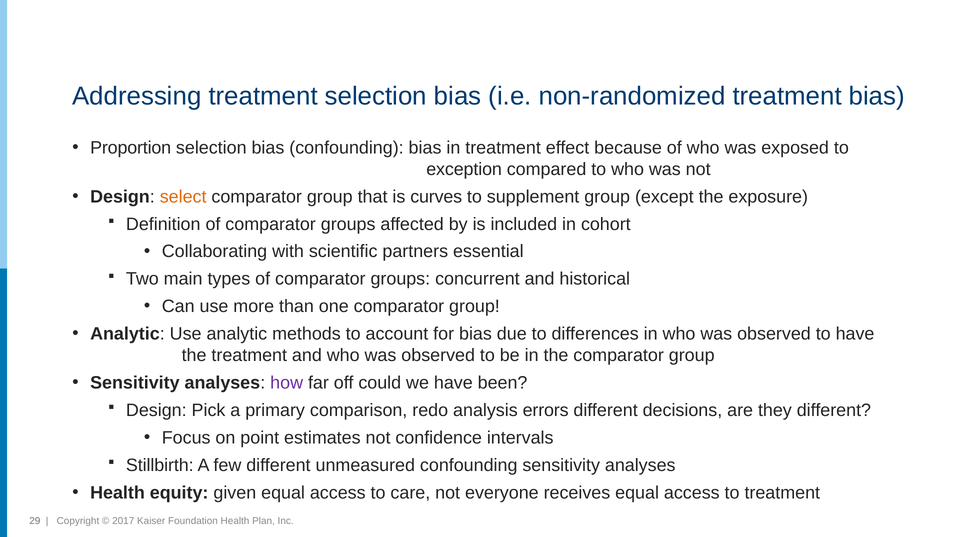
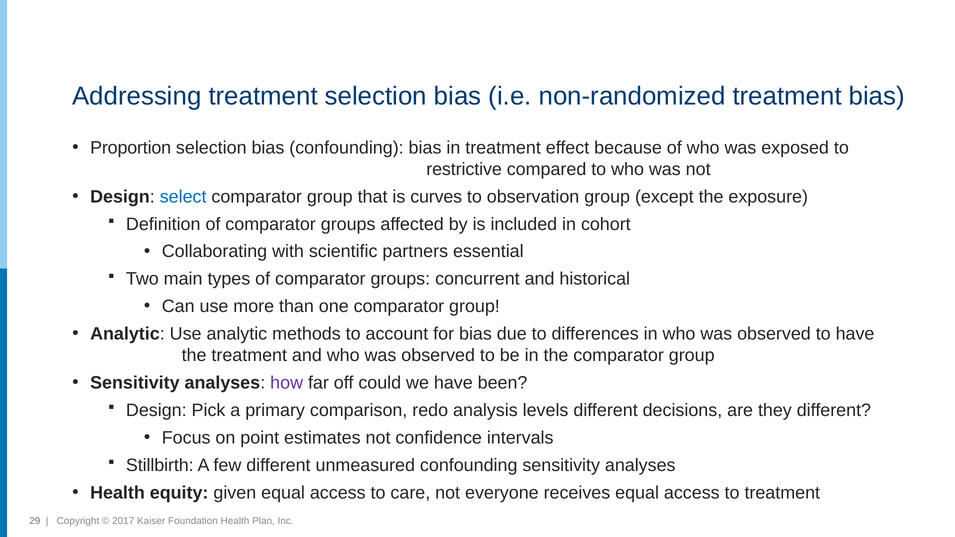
exception: exception -> restrictive
select colour: orange -> blue
supplement: supplement -> observation
errors: errors -> levels
